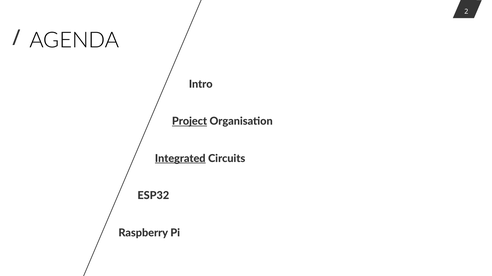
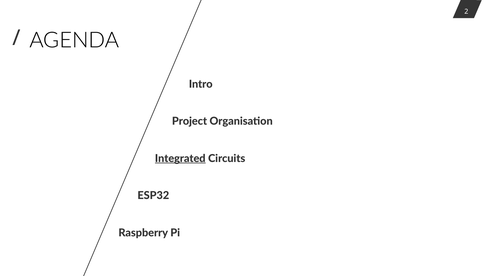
Project underline: present -> none
